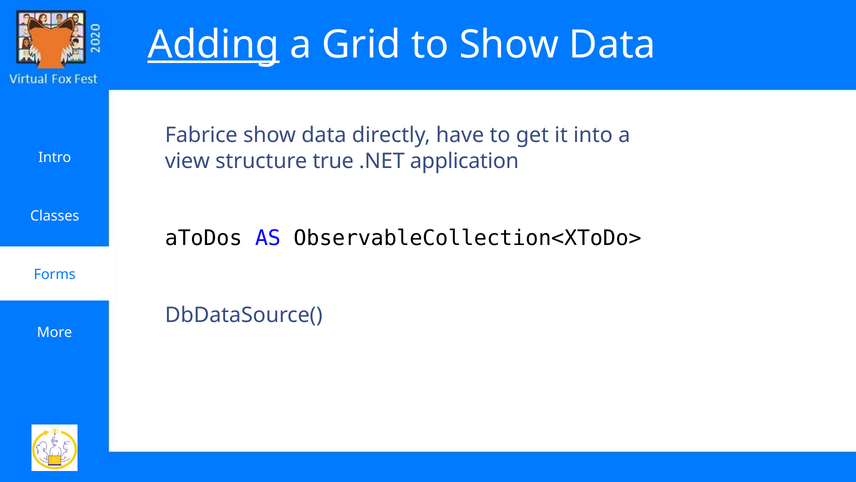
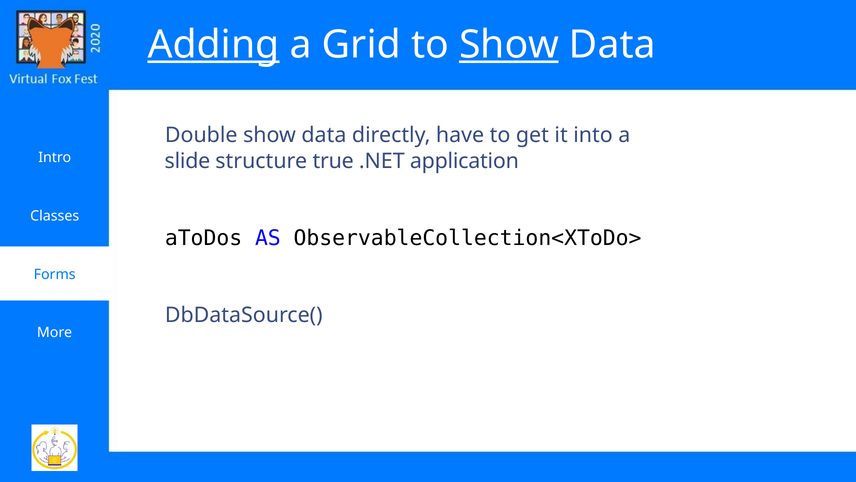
Show at (509, 45) underline: none -> present
Fabrice: Fabrice -> Double
view: view -> slide
